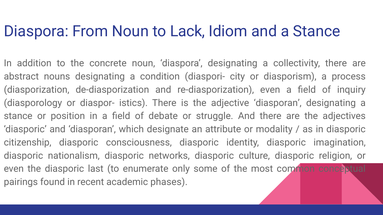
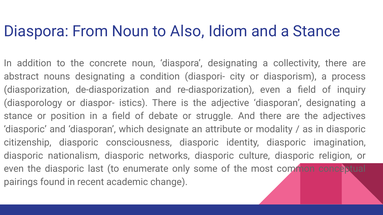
Lack: Lack -> Also
phases: phases -> change
